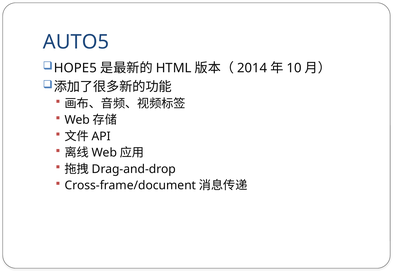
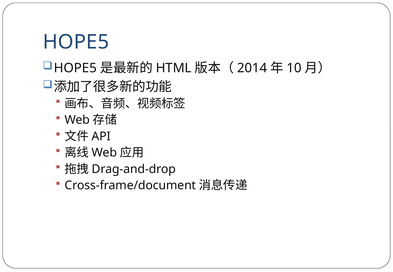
AUTO5 at (76, 42): AUTO5 -> HOPE5
